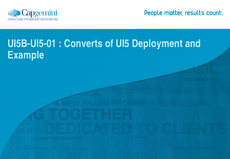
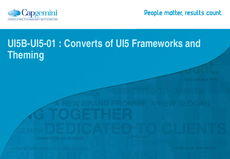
Deployment: Deployment -> Frameworks
Example: Example -> Theming
